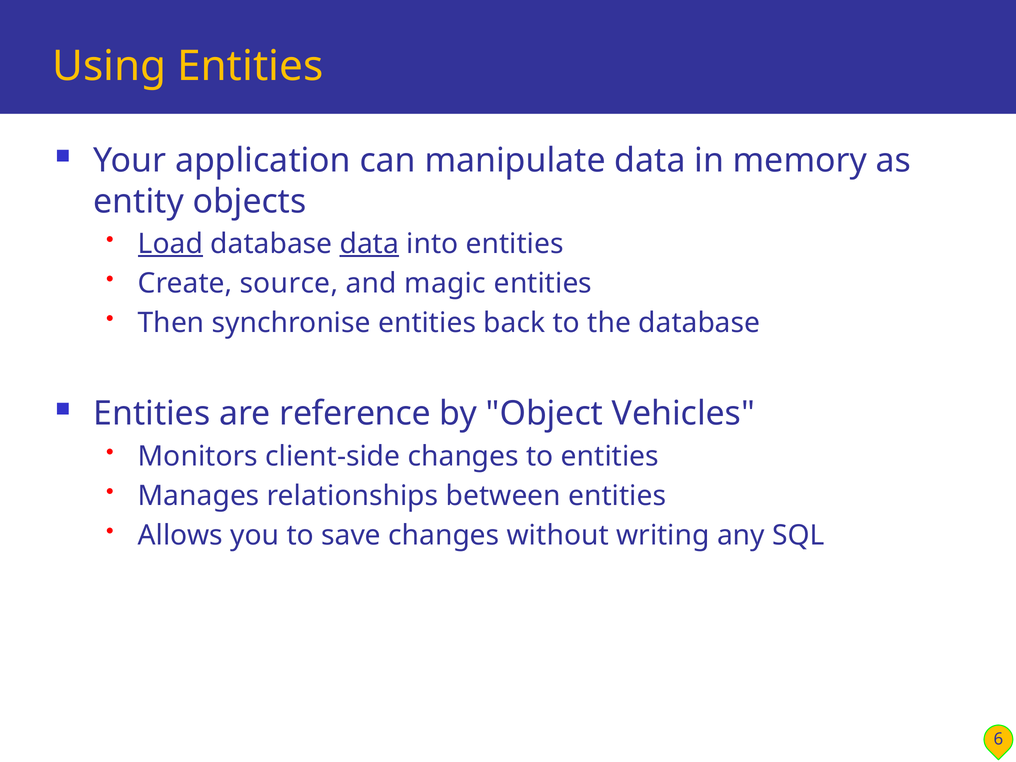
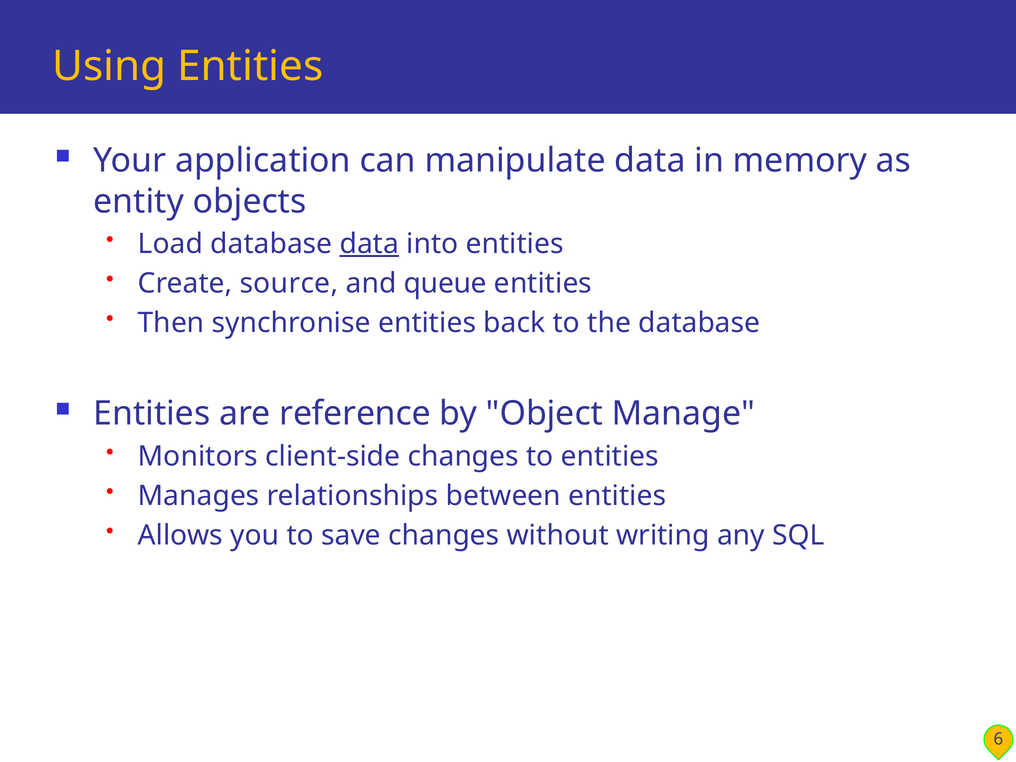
Load underline: present -> none
magic: magic -> queue
Vehicles: Vehicles -> Manage
